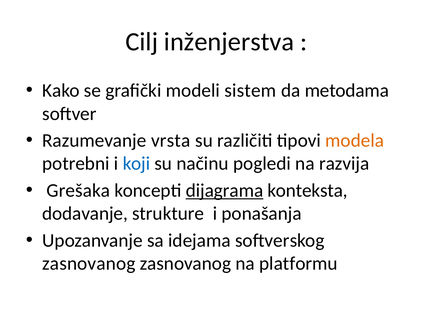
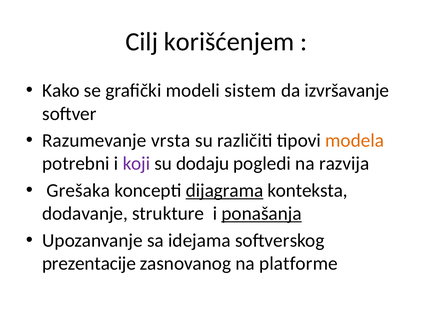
inženjerstva: inženjerstva -> korišćenjem
metodama: metodama -> izvršavanje
koji colour: blue -> purple
načinu: načinu -> dodaju
ponašanja underline: none -> present
zasnovanog at (89, 264): zasnovanog -> prezentacije
platformu: platformu -> platforme
